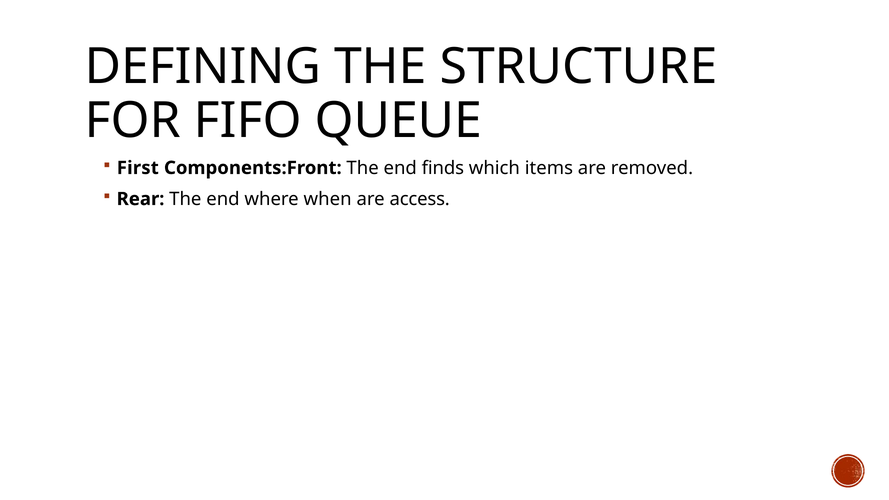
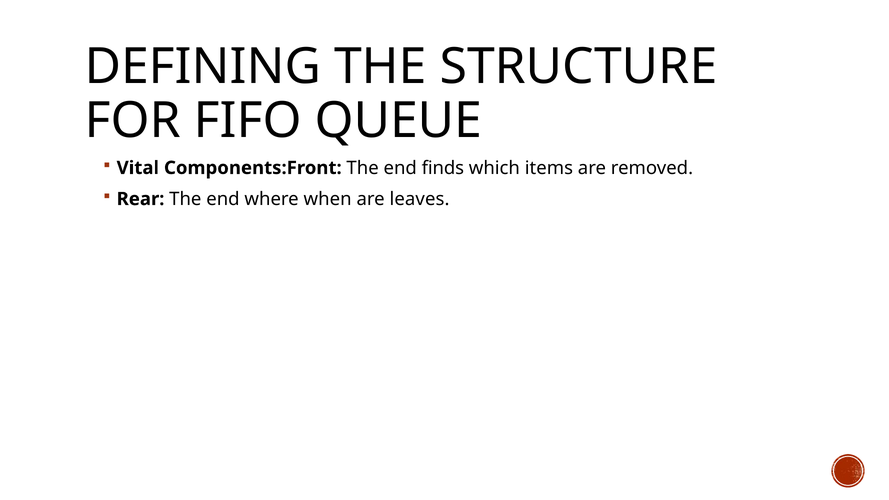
First: First -> Vital
access: access -> leaves
